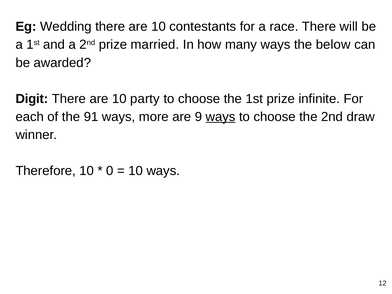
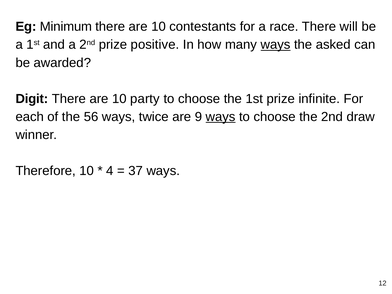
Wedding: Wedding -> Minimum
married: married -> positive
ways at (276, 45) underline: none -> present
below: below -> asked
91: 91 -> 56
more: more -> twice
0: 0 -> 4
10 at (136, 171): 10 -> 37
